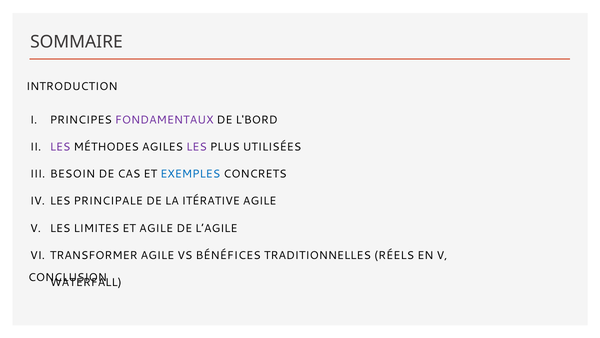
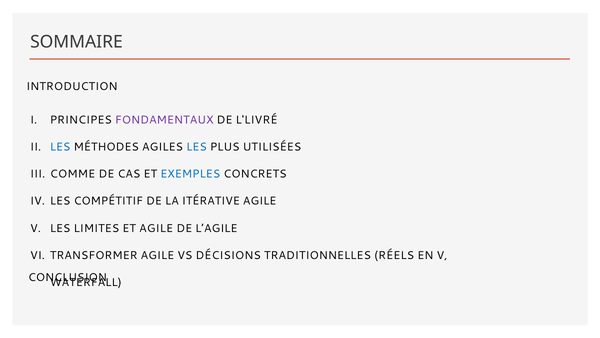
L'BORD: L'BORD -> L'LIVRÉ
LES at (60, 147) colour: purple -> blue
LES at (196, 147) colour: purple -> blue
BESOIN: BESOIN -> COMME
PRINCIPALE: PRINCIPALE -> COMPÉTITIF
BÉNÉFICES: BÉNÉFICES -> DÉCISIONS
